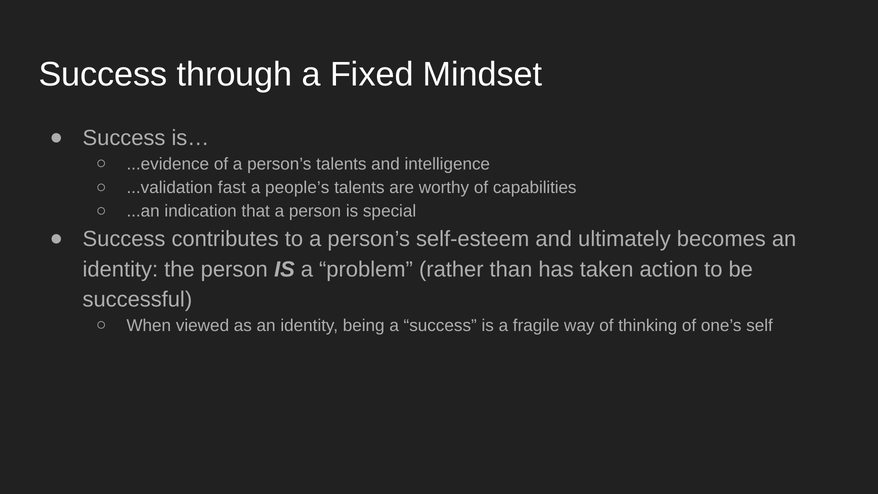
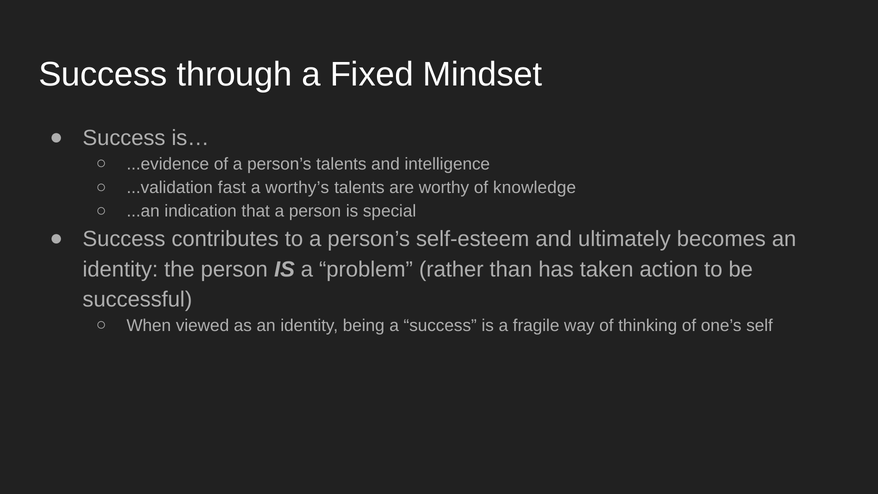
people’s: people’s -> worthy’s
capabilities: capabilities -> knowledge
